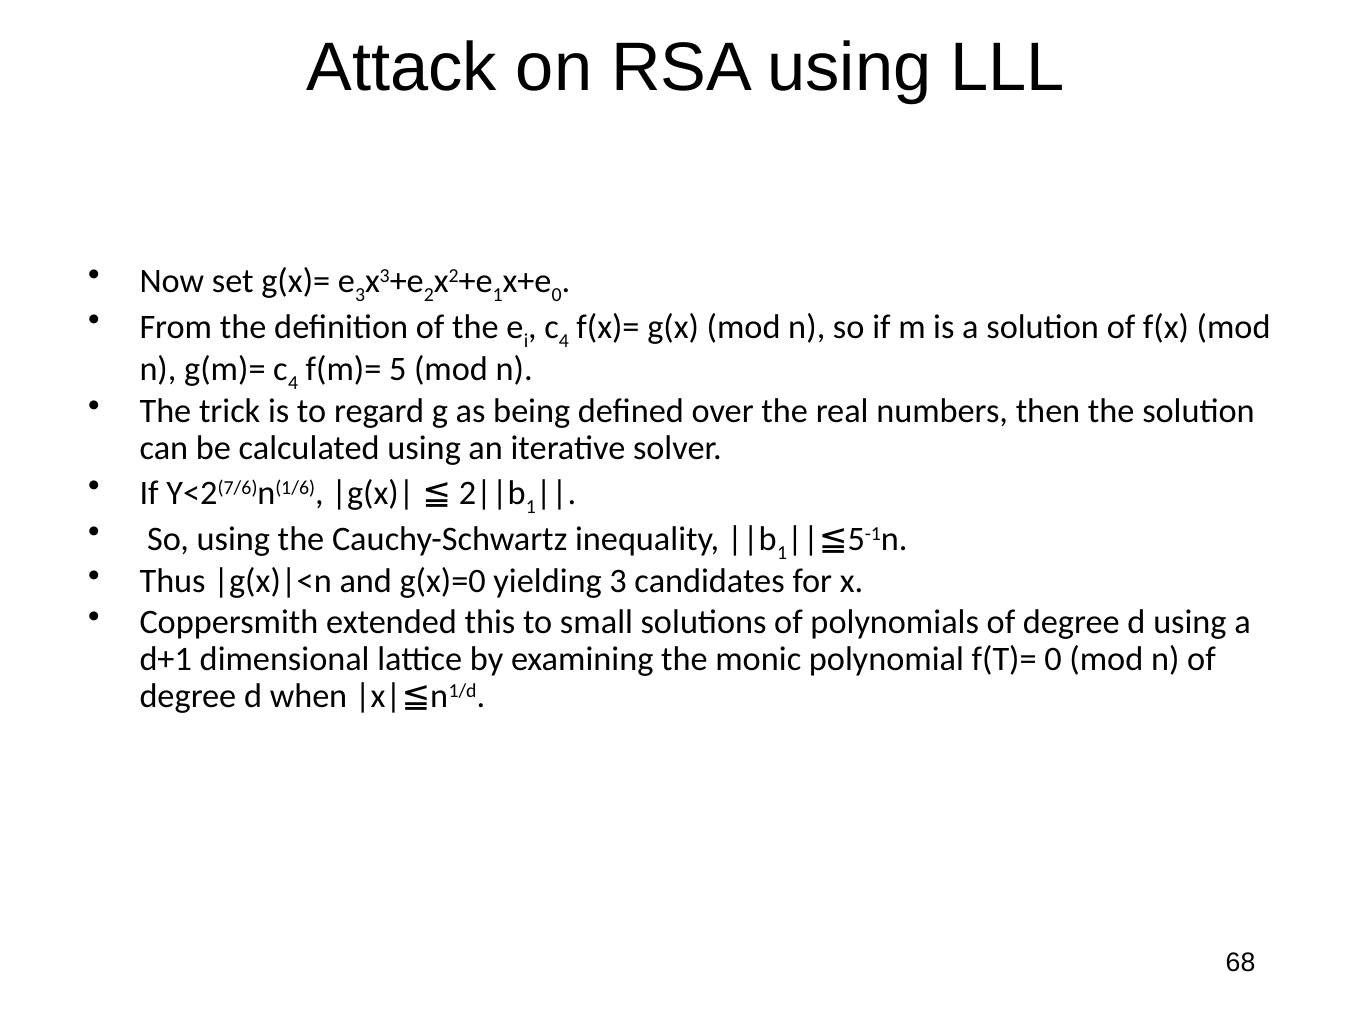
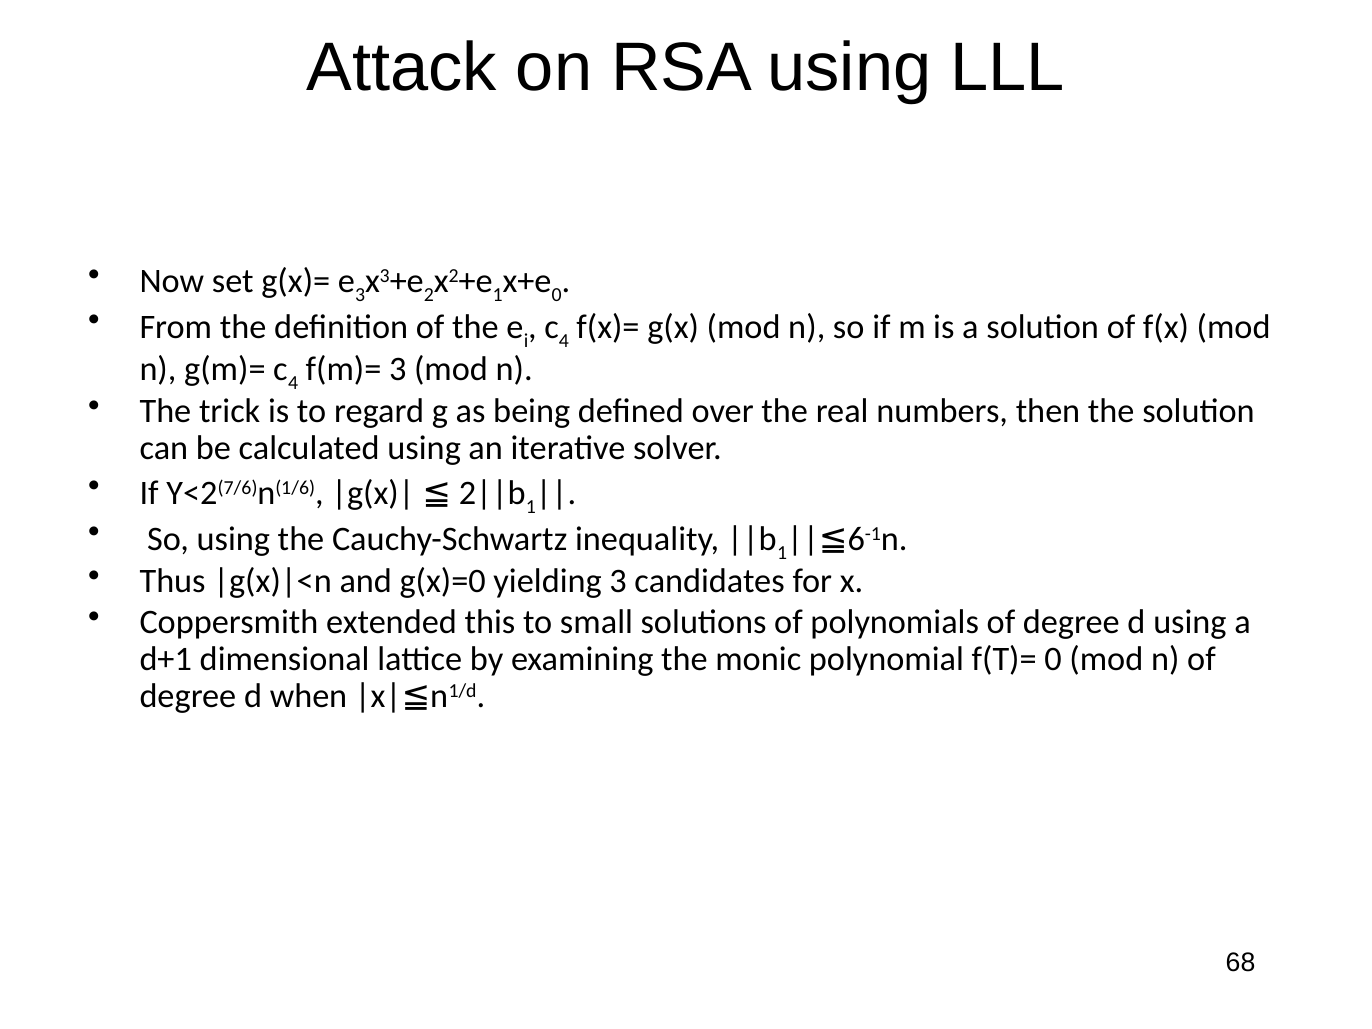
f(m)= 5: 5 -> 3
5 at (856, 539): 5 -> 6
